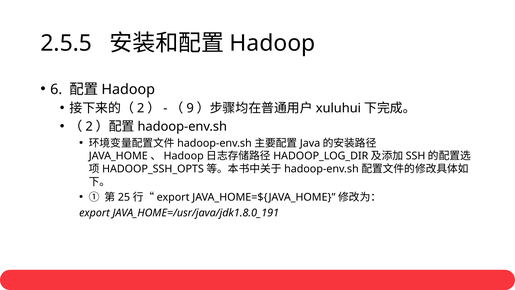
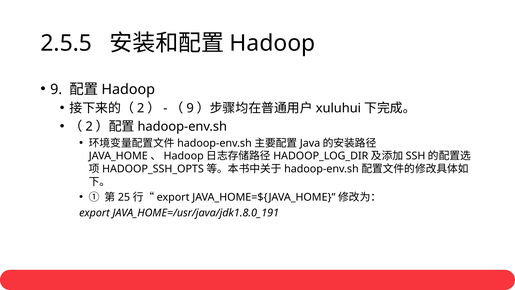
6: 6 -> 9
